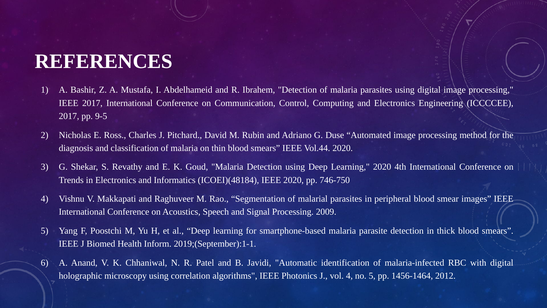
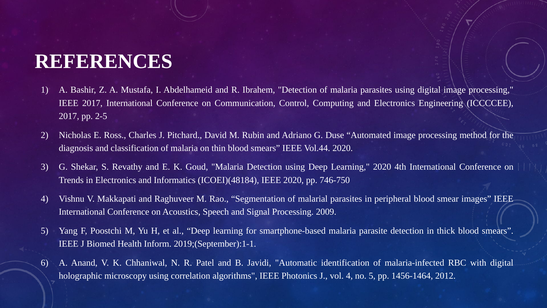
9-5: 9-5 -> 2-5
